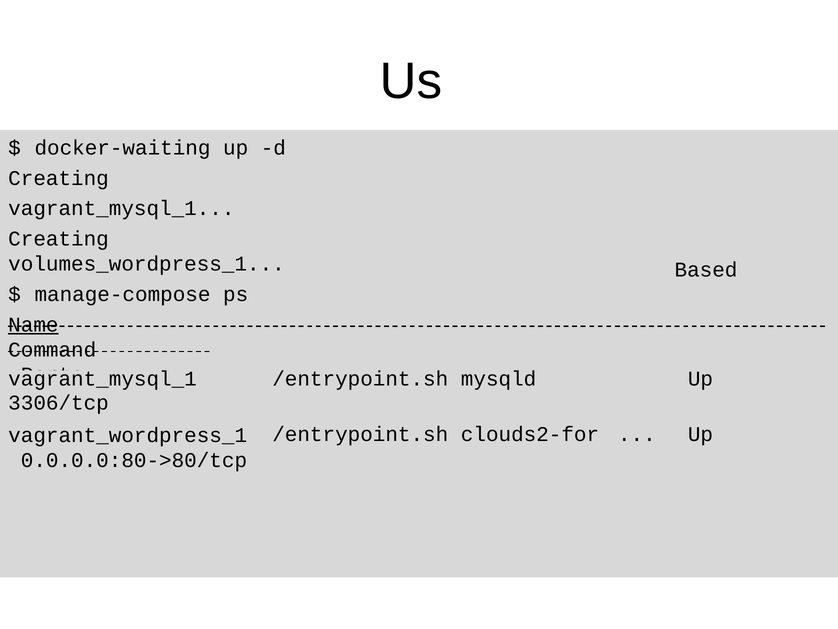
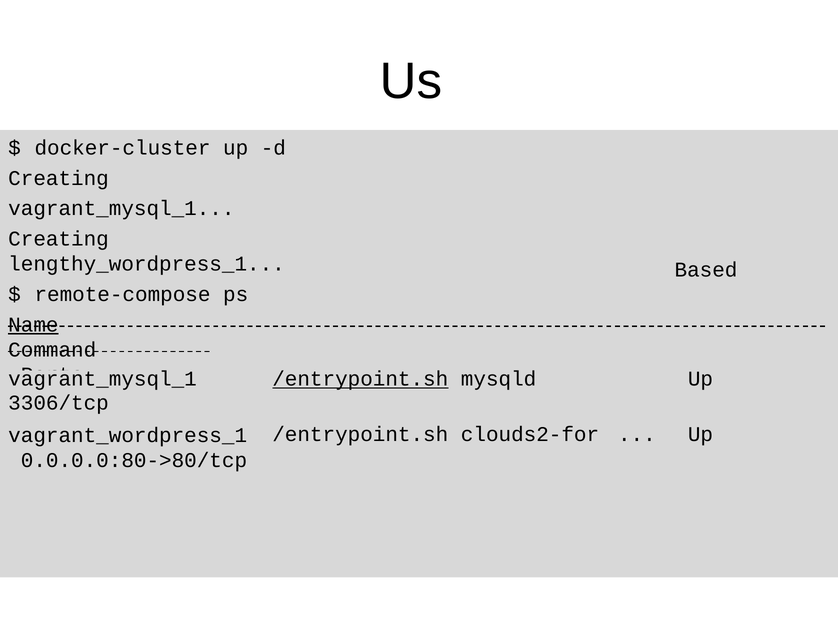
docker-waiting: docker-waiting -> docker-cluster
volumes_wordpress_1: volumes_wordpress_1 -> lengthy_wordpress_1
manage-compose: manage-compose -> remote-compose
/entrypoint.sh at (360, 379) underline: none -> present
